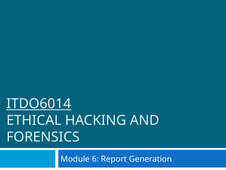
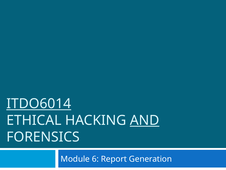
AND underline: none -> present
